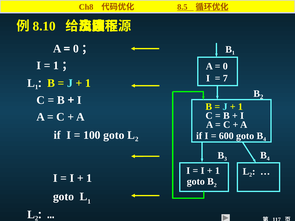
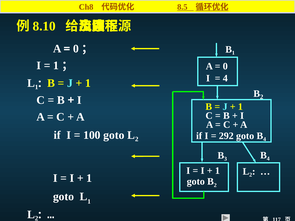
7 at (225, 78): 7 -> 4
600: 600 -> 292
